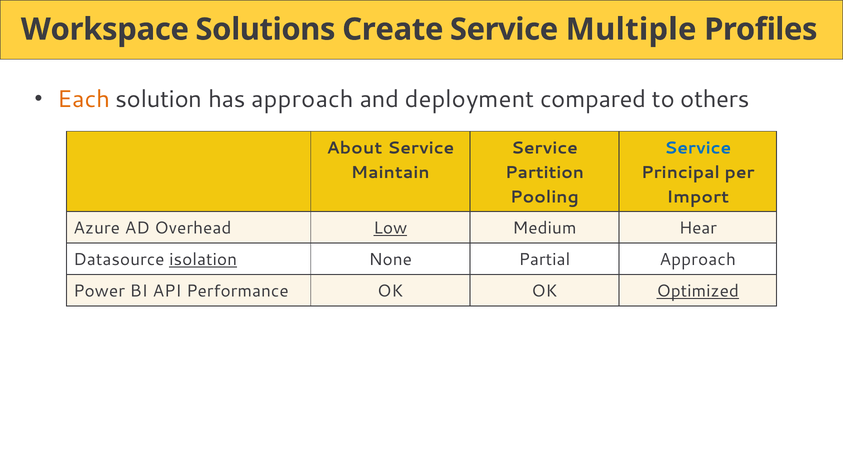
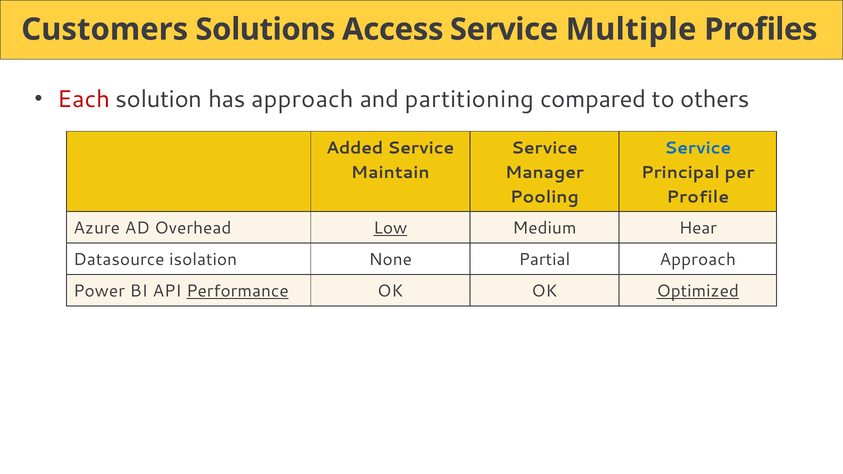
Workspace: Workspace -> Customers
Create: Create -> Access
Each colour: orange -> red
deployment: deployment -> partitioning
About: About -> Added
Partition: Partition -> Manager
Import: Import -> Profile
isolation underline: present -> none
Performance underline: none -> present
